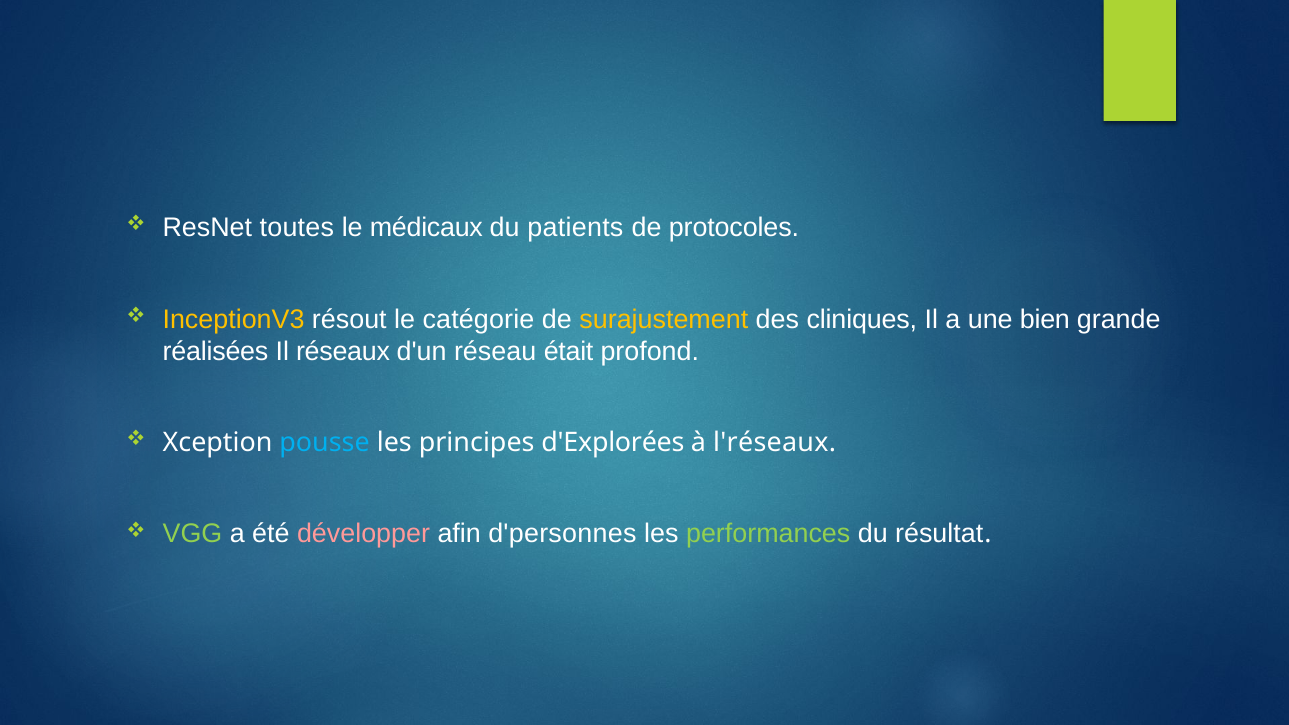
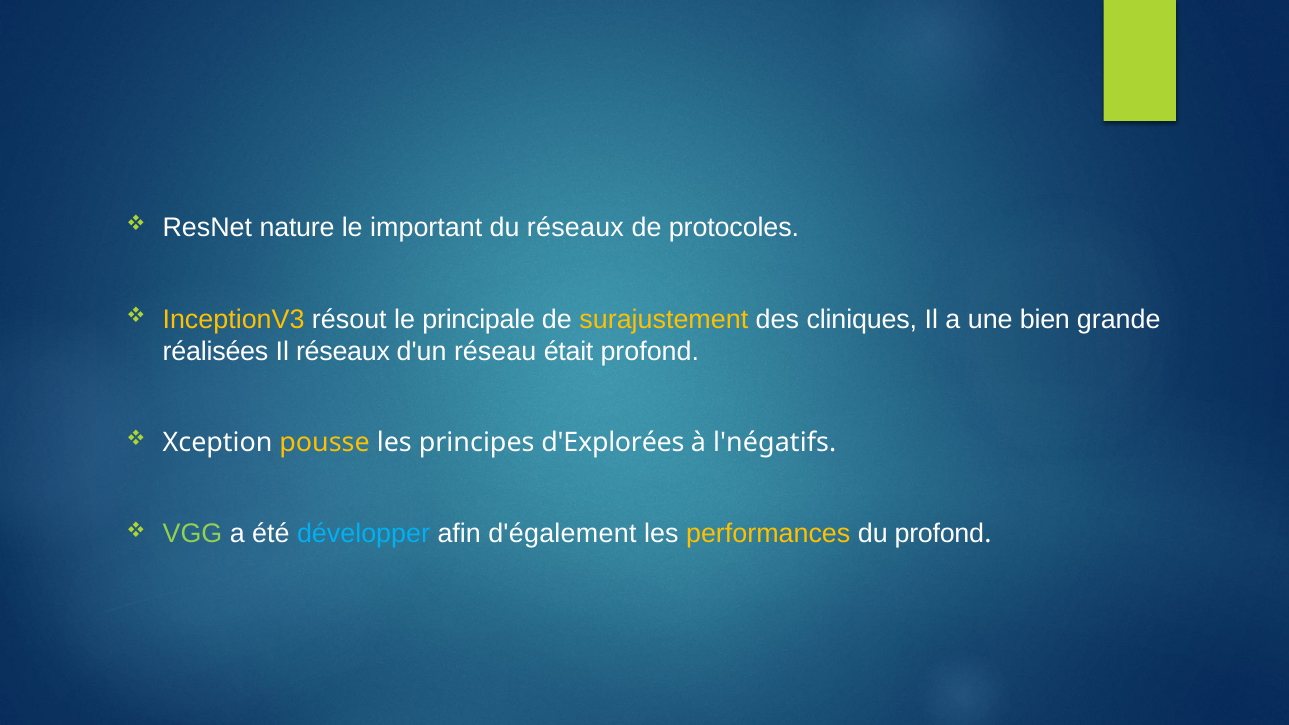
toutes: toutes -> nature
médicaux: médicaux -> important
du patients: patients -> réseaux
catégorie: catégorie -> principale
pousse colour: light blue -> yellow
l'réseaux: l'réseaux -> l'négatifs
développer colour: pink -> light blue
d'personnes: d'personnes -> d'également
performances colour: light green -> yellow
du résultat: résultat -> profond
